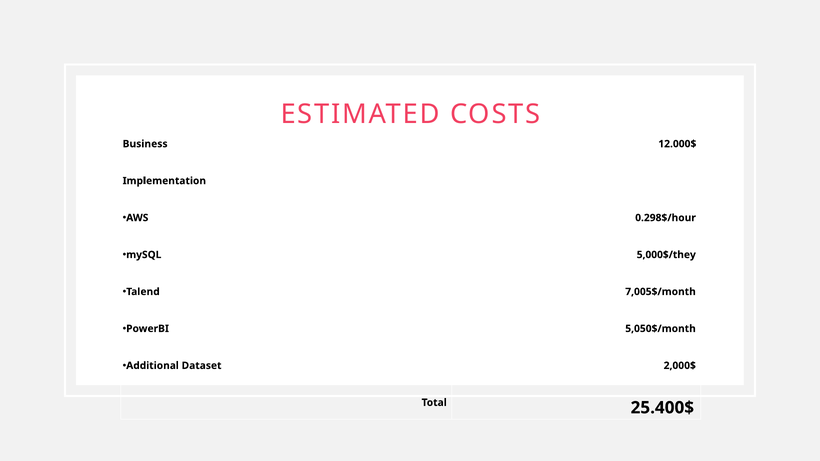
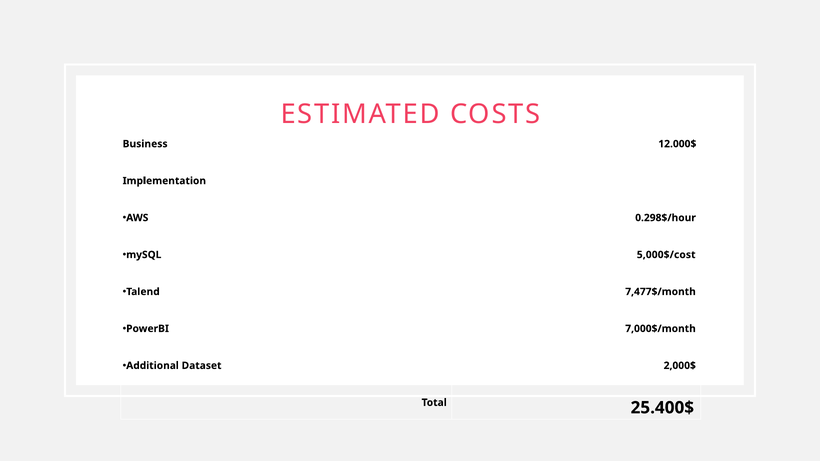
5,000$/they: 5,000$/they -> 5,000$/cost
7,005$/month: 7,005$/month -> 7,477$/month
5,050$/month: 5,050$/month -> 7,000$/month
